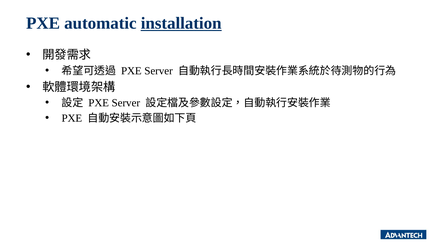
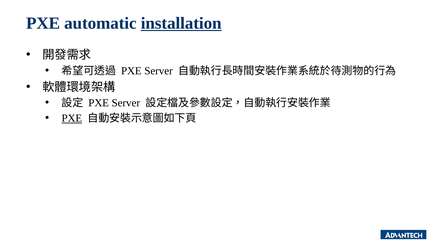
PXE at (72, 118) underline: none -> present
